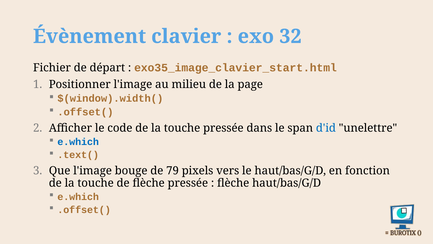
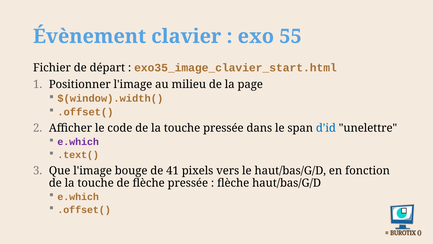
32: 32 -> 55
e.which at (78, 142) colour: blue -> purple
79: 79 -> 41
